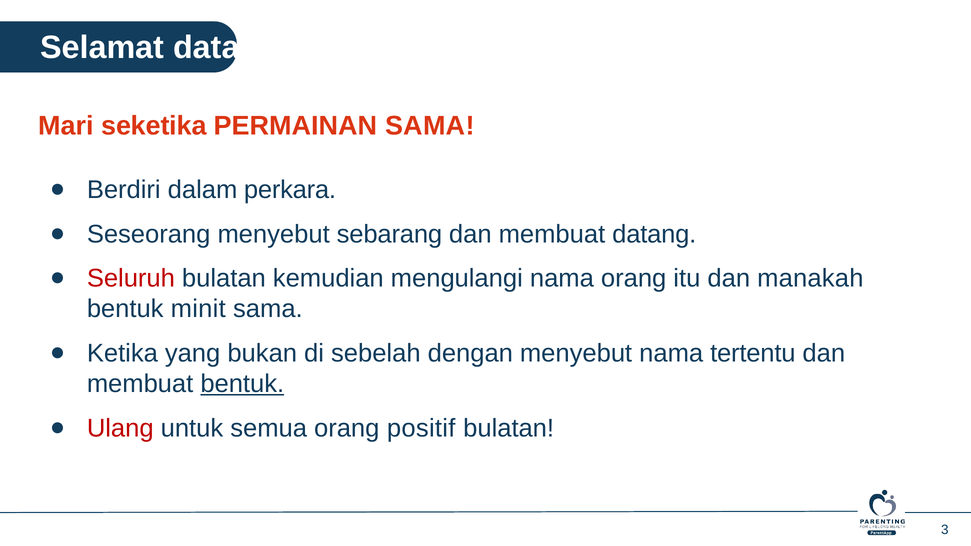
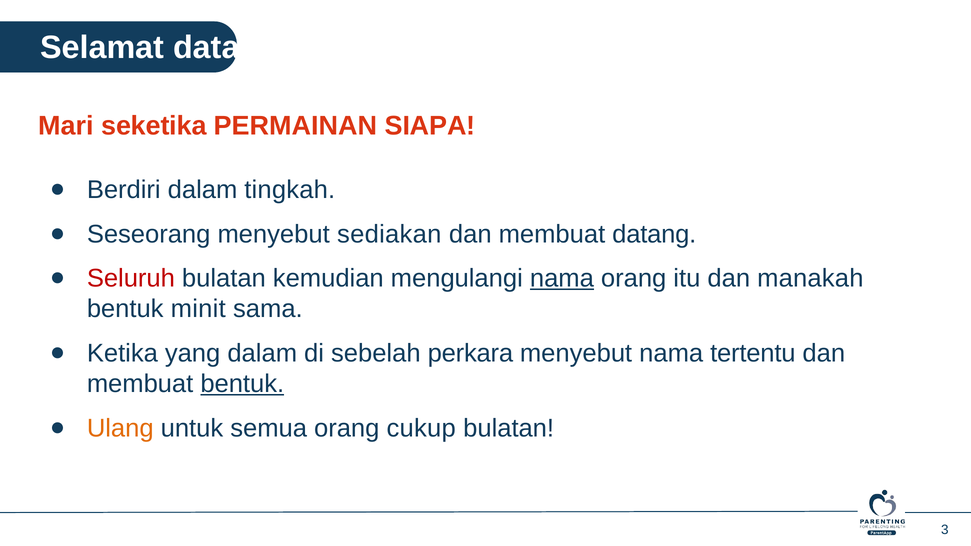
PERMAINAN SAMA: SAMA -> SIAPA
perkara: perkara -> tingkah
sebarang: sebarang -> sediakan
nama at (562, 278) underline: none -> present
yang bukan: bukan -> dalam
dengan: dengan -> perkara
Ulang colour: red -> orange
positif: positif -> cukup
